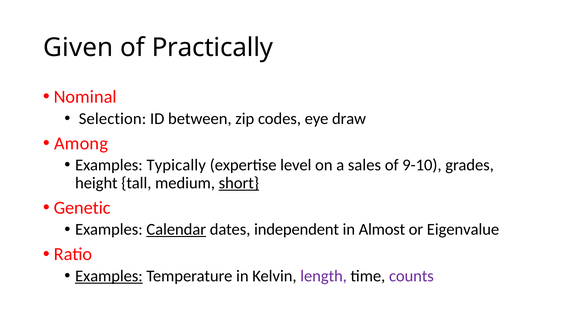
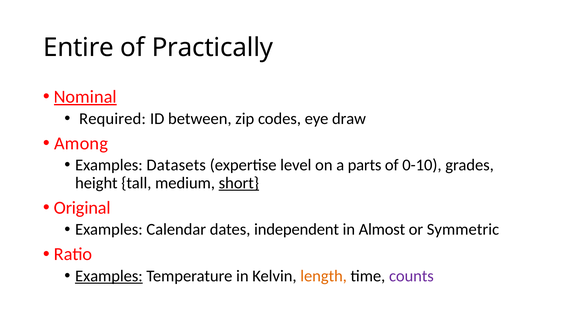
Given: Given -> Entire
Nominal underline: none -> present
Selection: Selection -> Required
Typically: Typically -> Datasets
sales: sales -> parts
9-10: 9-10 -> 0-10
Genetic: Genetic -> Original
Calendar underline: present -> none
Eigenvalue: Eigenvalue -> Symmetric
length colour: purple -> orange
